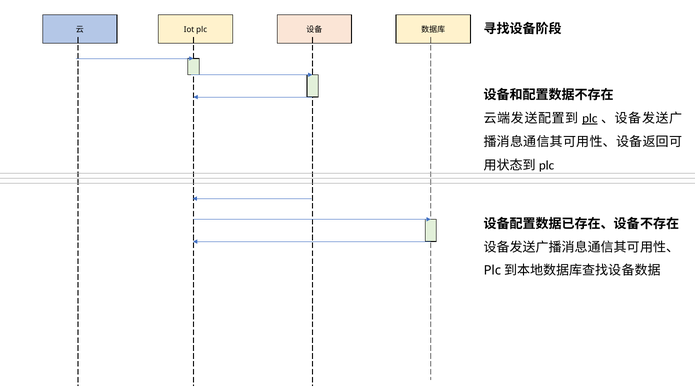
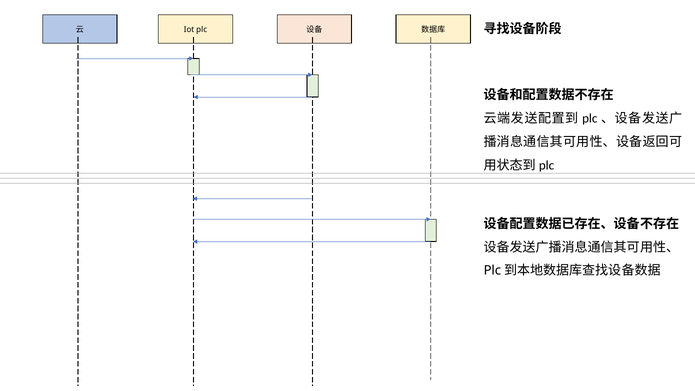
plc at (590, 118) underline: present -> none
